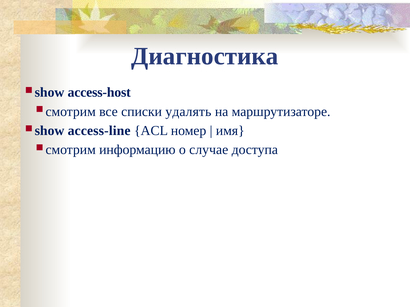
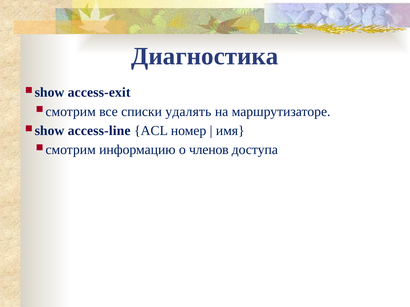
access-host: access-host -> access-exit
случае: случае -> членов
